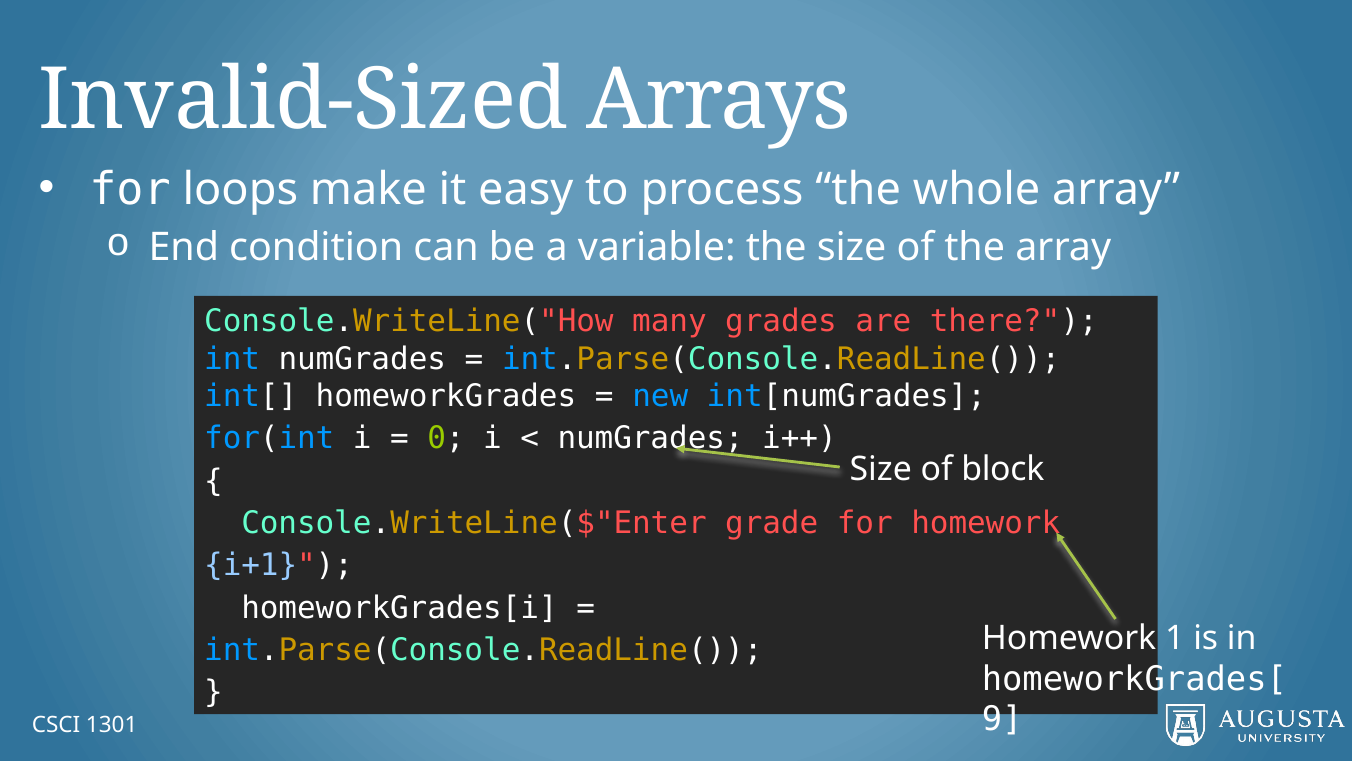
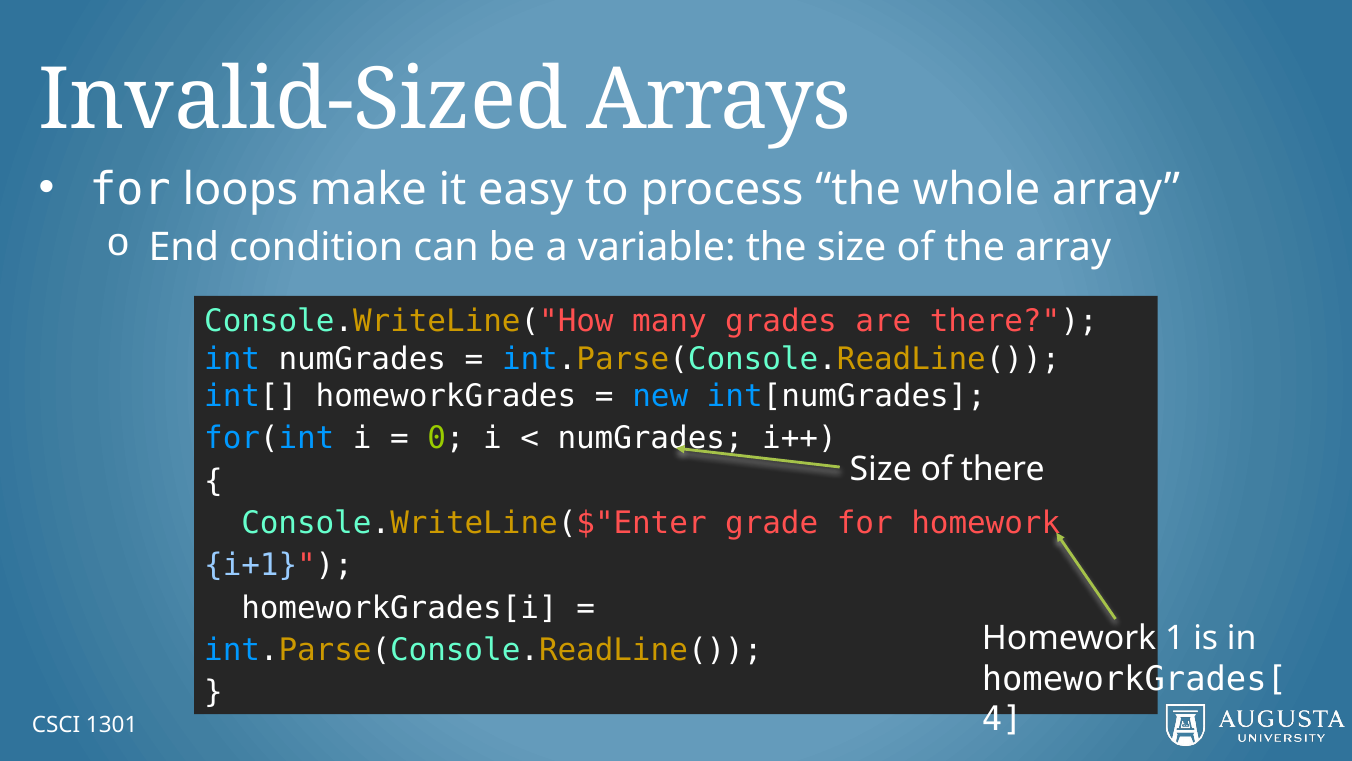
of block: block -> there
9: 9 -> 4
